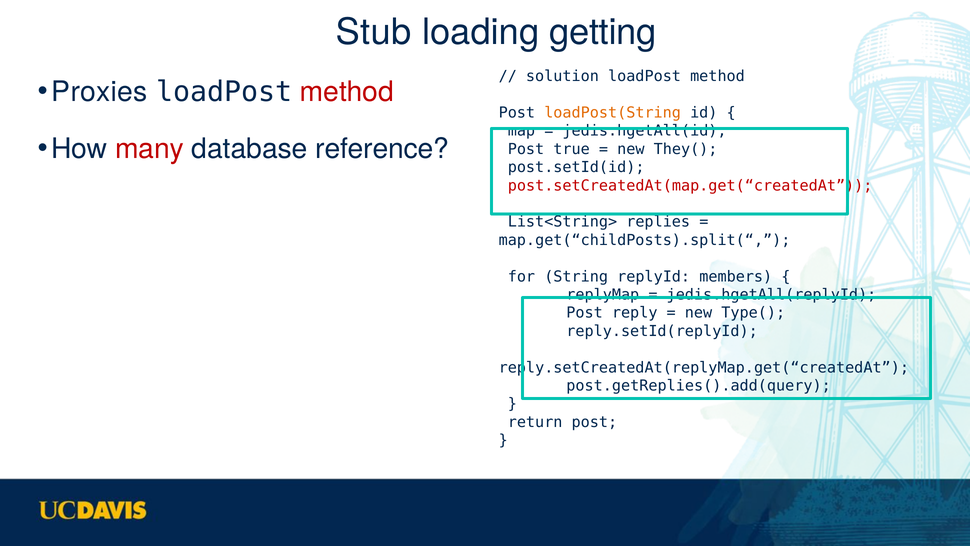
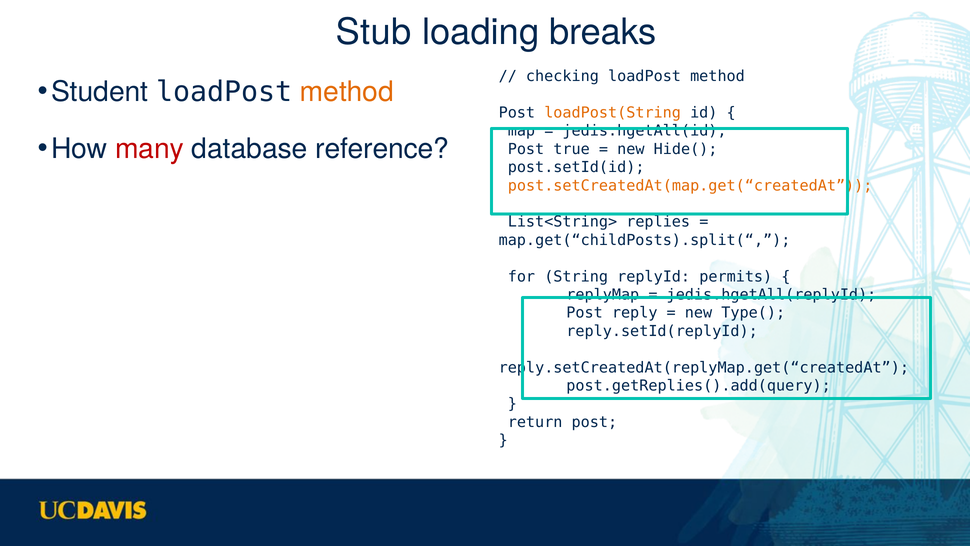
getting: getting -> breaks
solution: solution -> checking
Proxies: Proxies -> Student
method at (347, 92) colour: red -> orange
They(: They( -> Hide(
post.setCreatedAt(map.get(“createdAt colour: red -> orange
members: members -> permits
